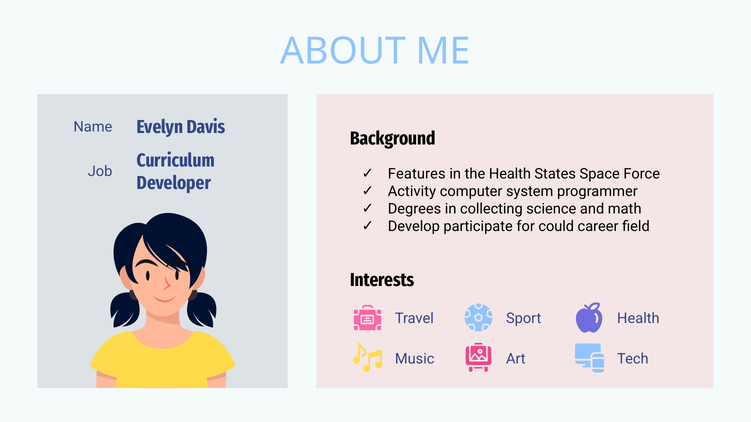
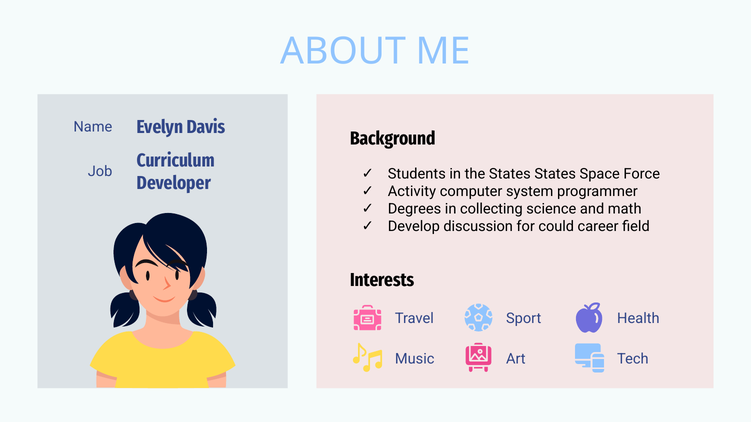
Features: Features -> Students
the Health: Health -> States
participate: participate -> discussion
